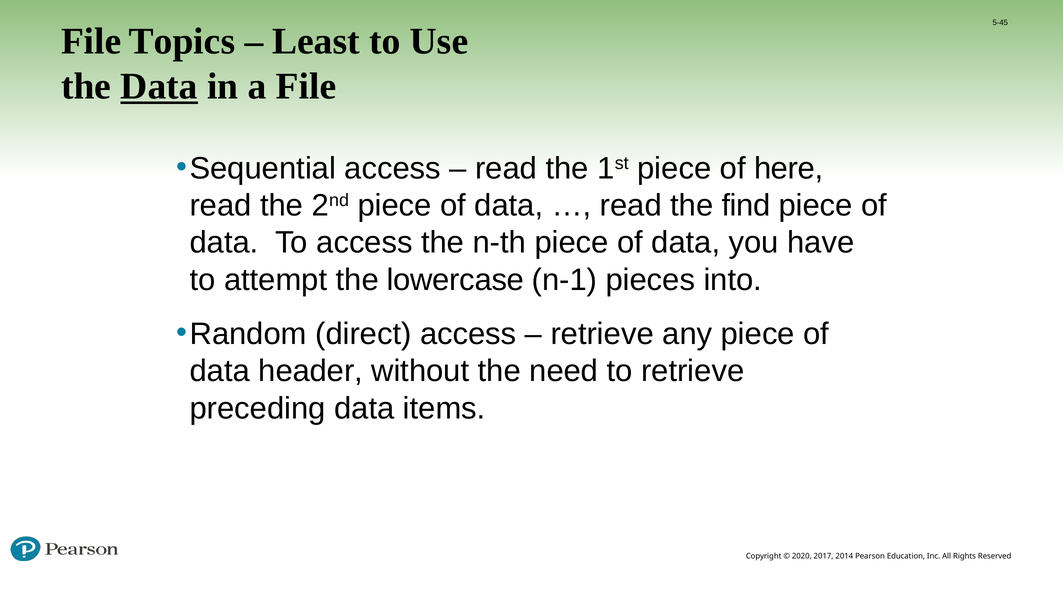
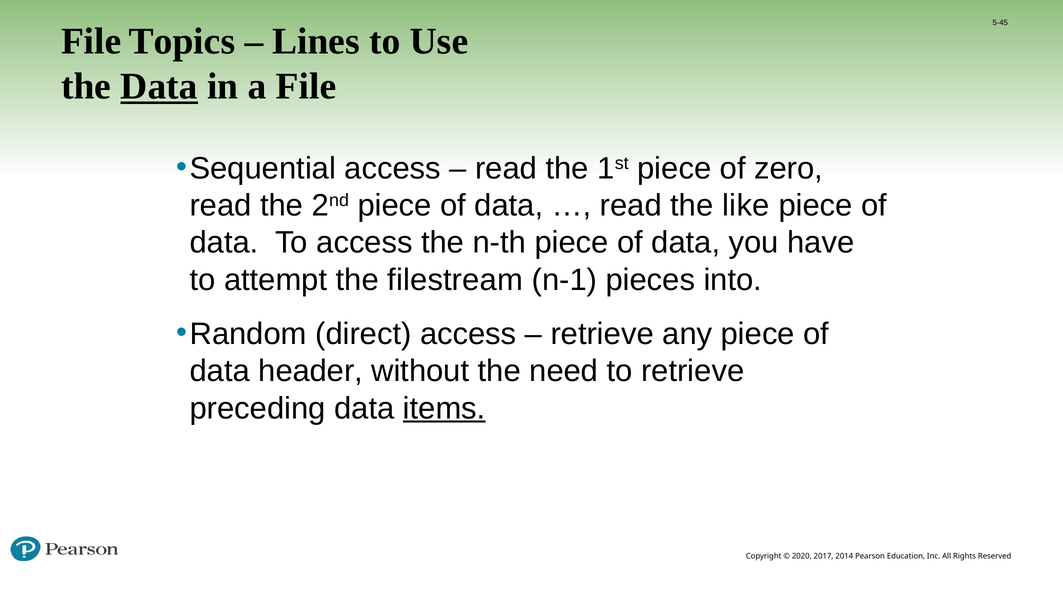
Least: Least -> Lines
here: here -> zero
find: find -> like
lowercase: lowercase -> filestream
items underline: none -> present
